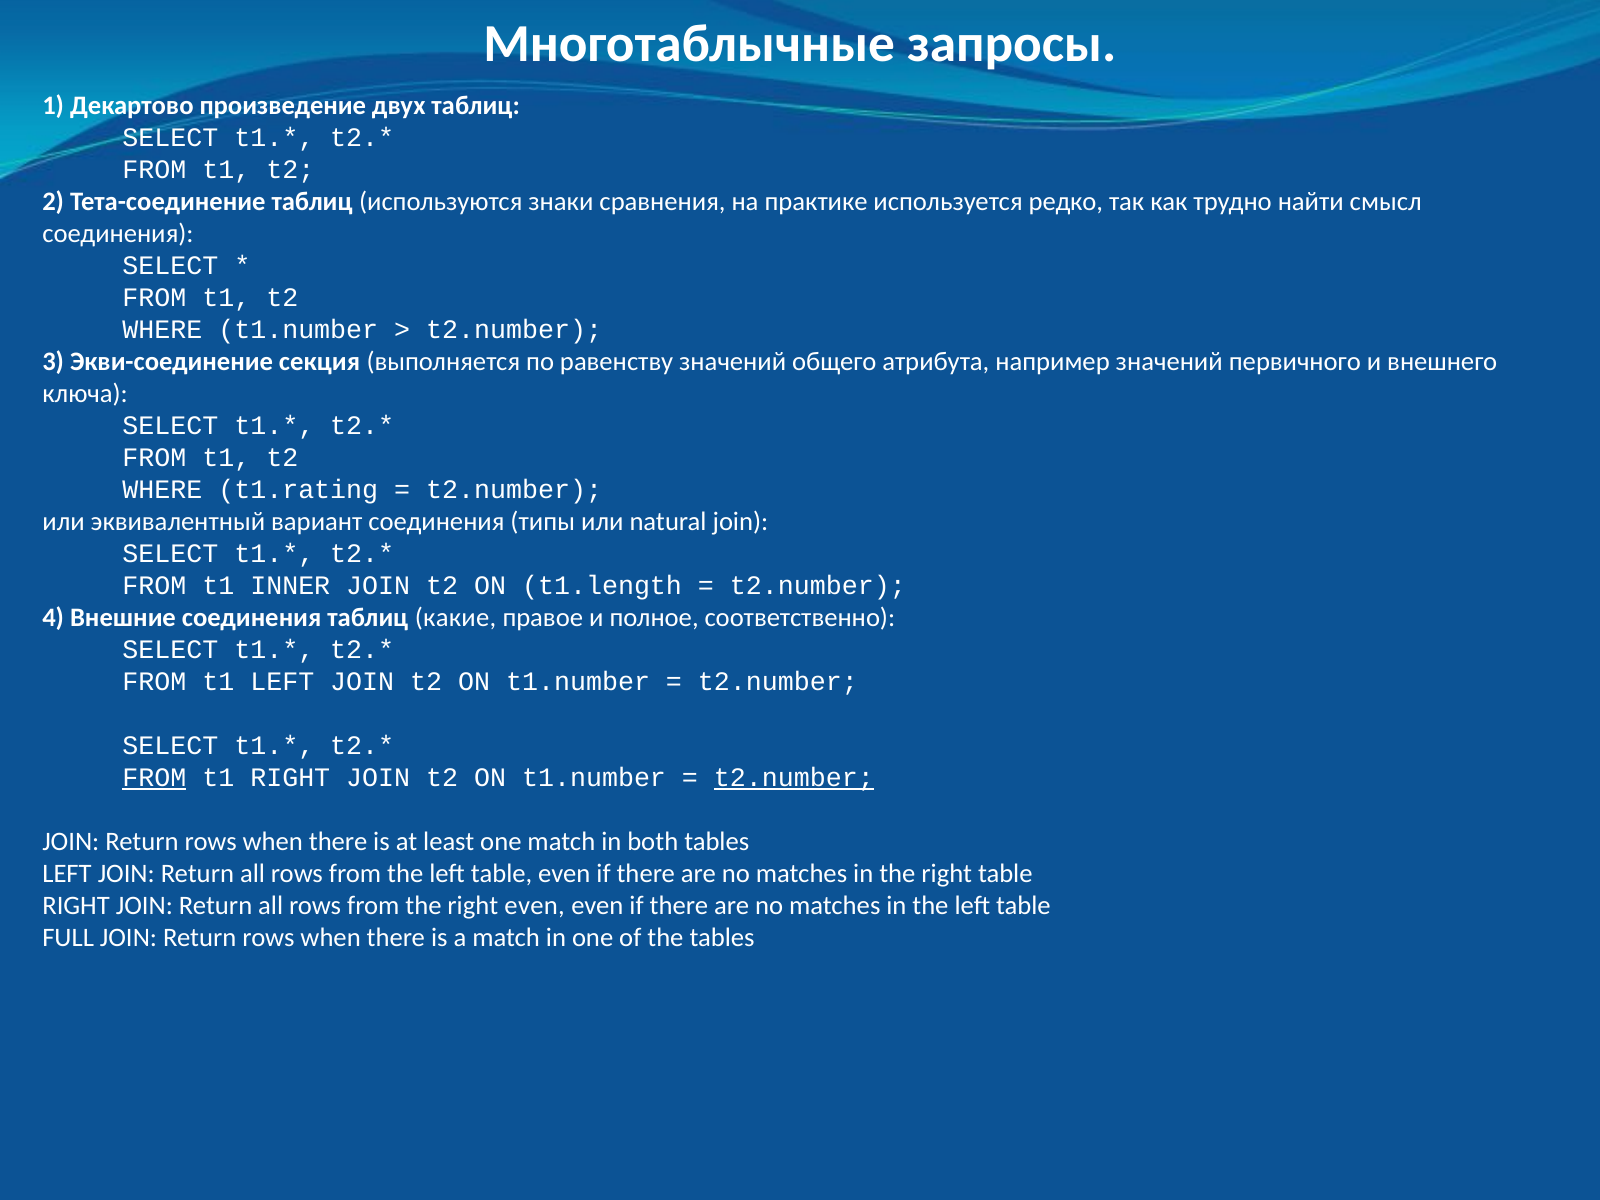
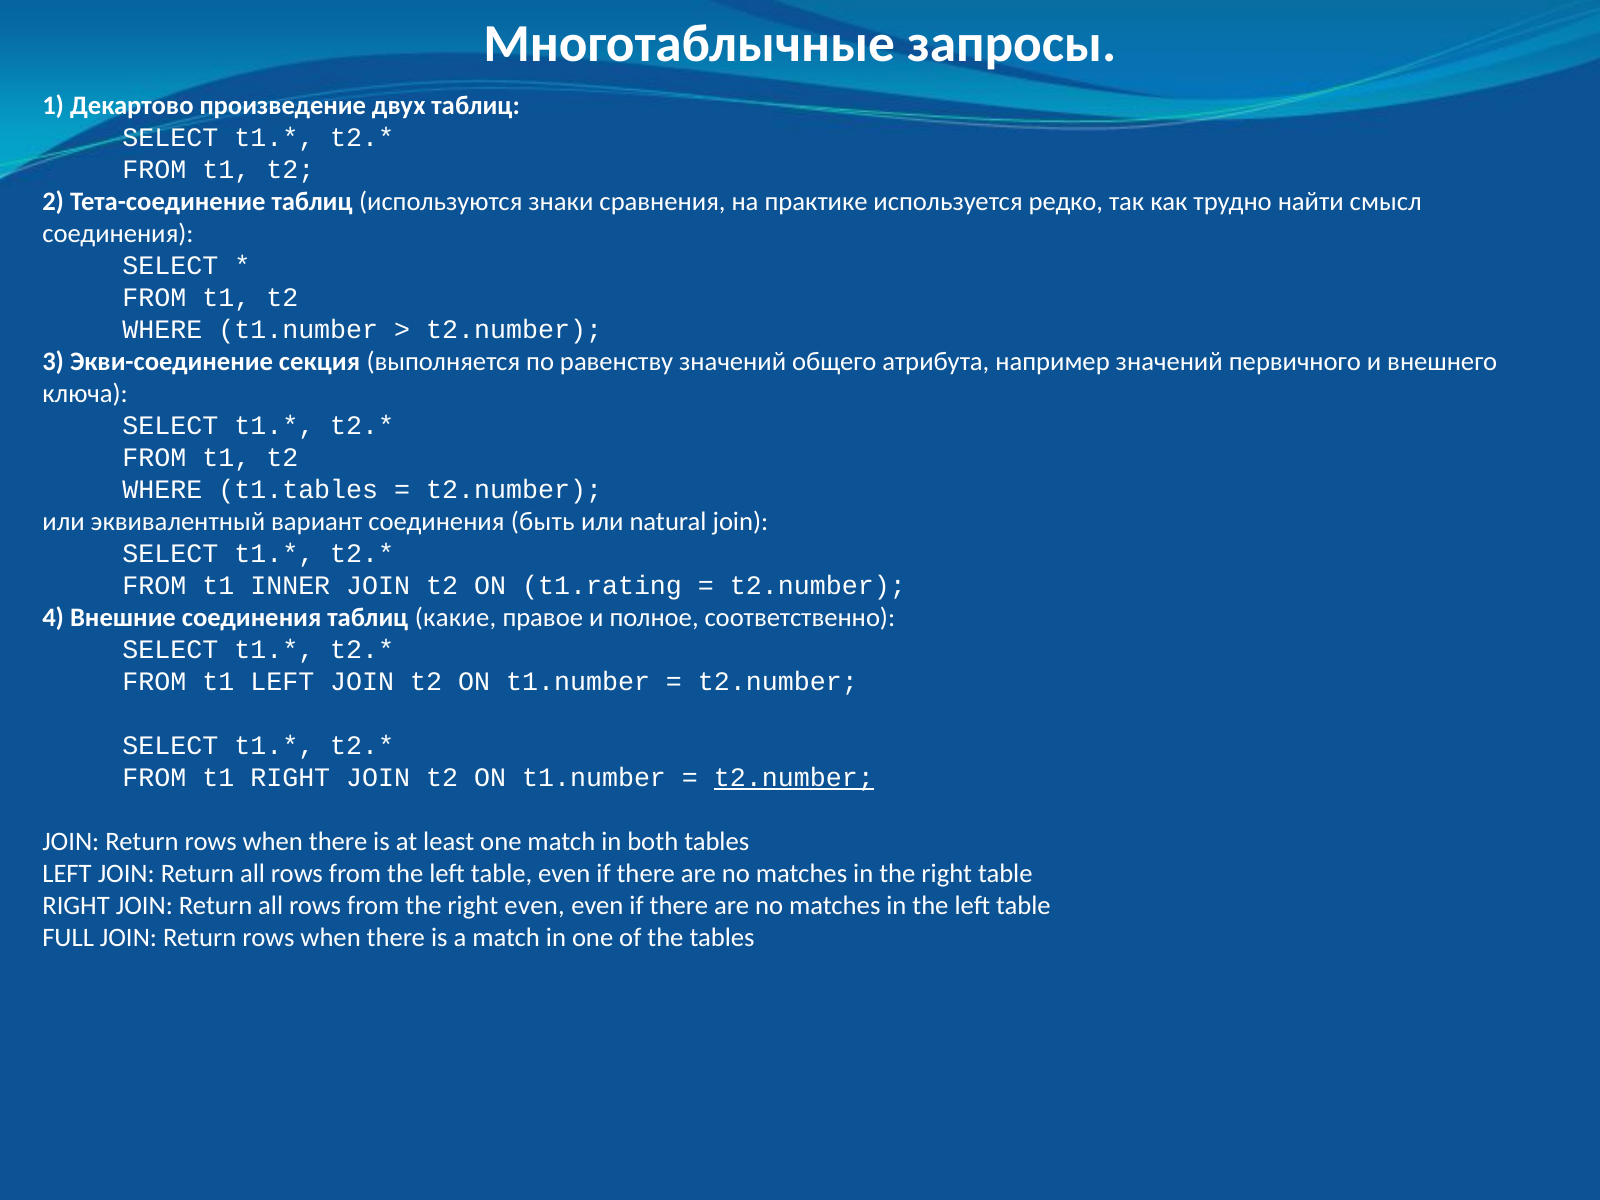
t1.rating: t1.rating -> t1.tables
типы: типы -> быть
t1.length: t1.length -> t1.rating
FROM at (154, 778) underline: present -> none
